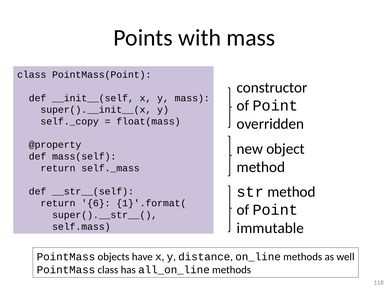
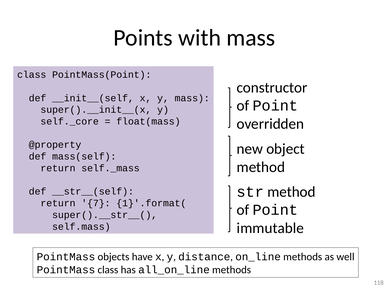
self._copy: self._copy -> self._core
6: 6 -> 7
